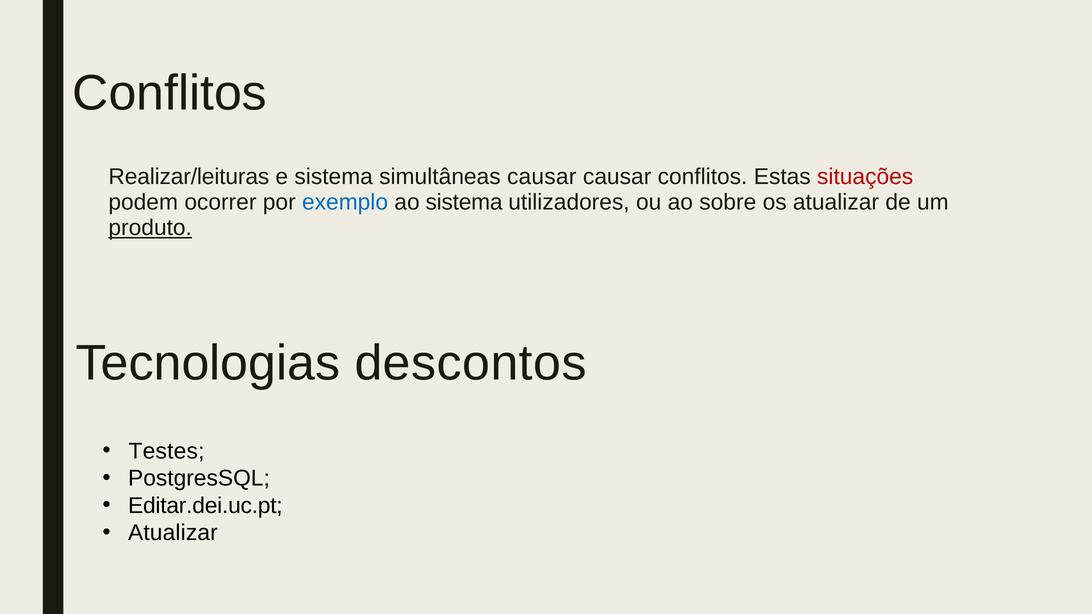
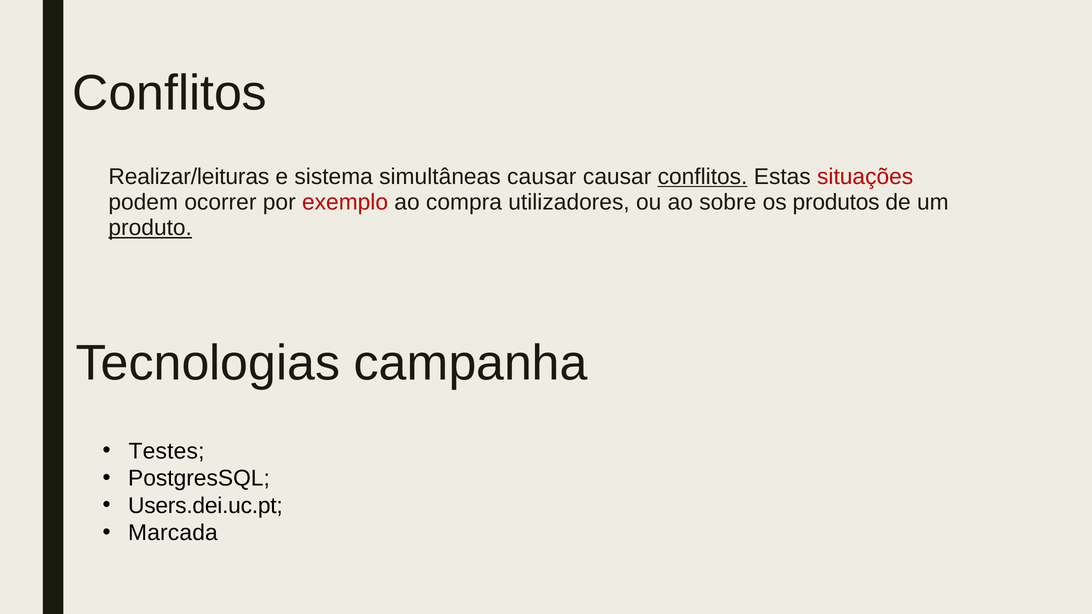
conflitos at (703, 177) underline: none -> present
exemplo colour: blue -> red
ao sistema: sistema -> compra
os atualizar: atualizar -> produtos
descontos: descontos -> campanha
Editar.dei.uc.pt: Editar.dei.uc.pt -> Users.dei.uc.pt
Atualizar at (173, 533): Atualizar -> Marcada
